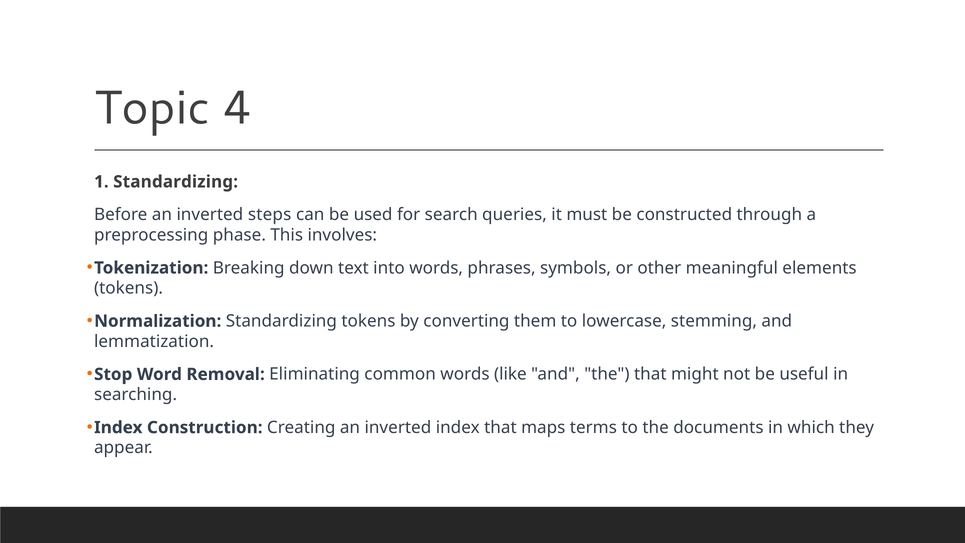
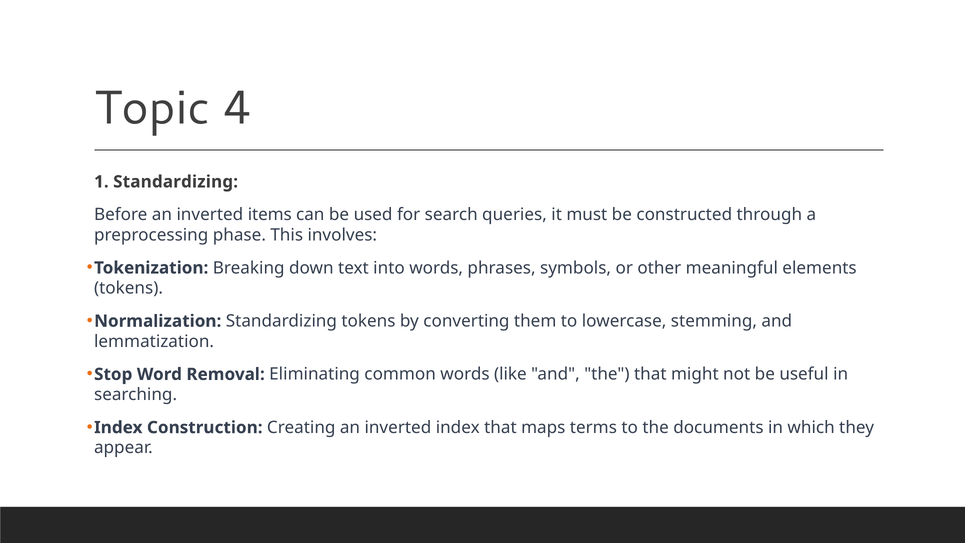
steps: steps -> items
